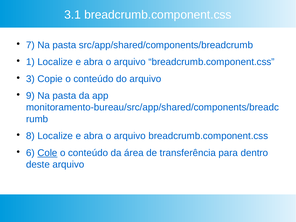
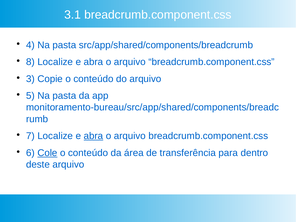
7: 7 -> 4
1: 1 -> 8
9: 9 -> 5
8: 8 -> 7
abra at (93, 136) underline: none -> present
